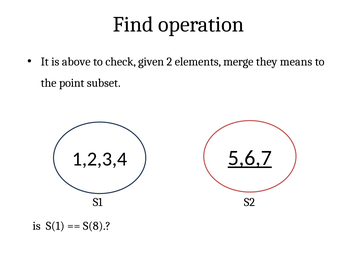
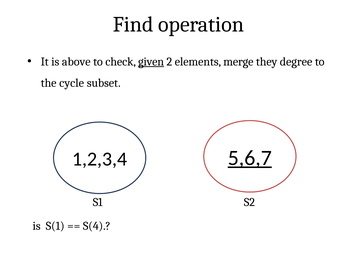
given underline: none -> present
means: means -> degree
point: point -> cycle
S(8: S(8 -> S(4
